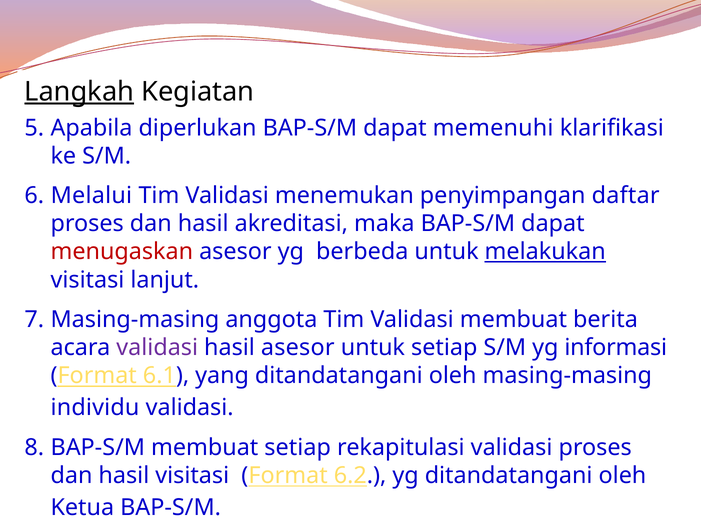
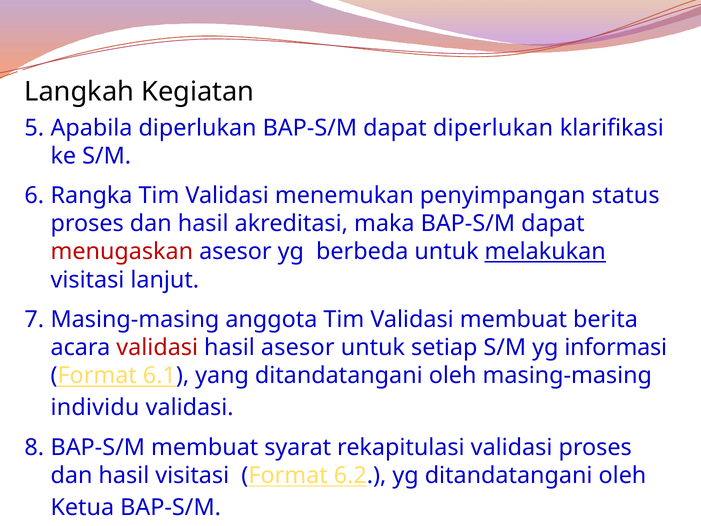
Langkah underline: present -> none
dapat memenuhi: memenuhi -> diperlukan
Melalui: Melalui -> Rangka
daftar: daftar -> status
validasi at (157, 347) colour: purple -> red
membuat setiap: setiap -> syarat
